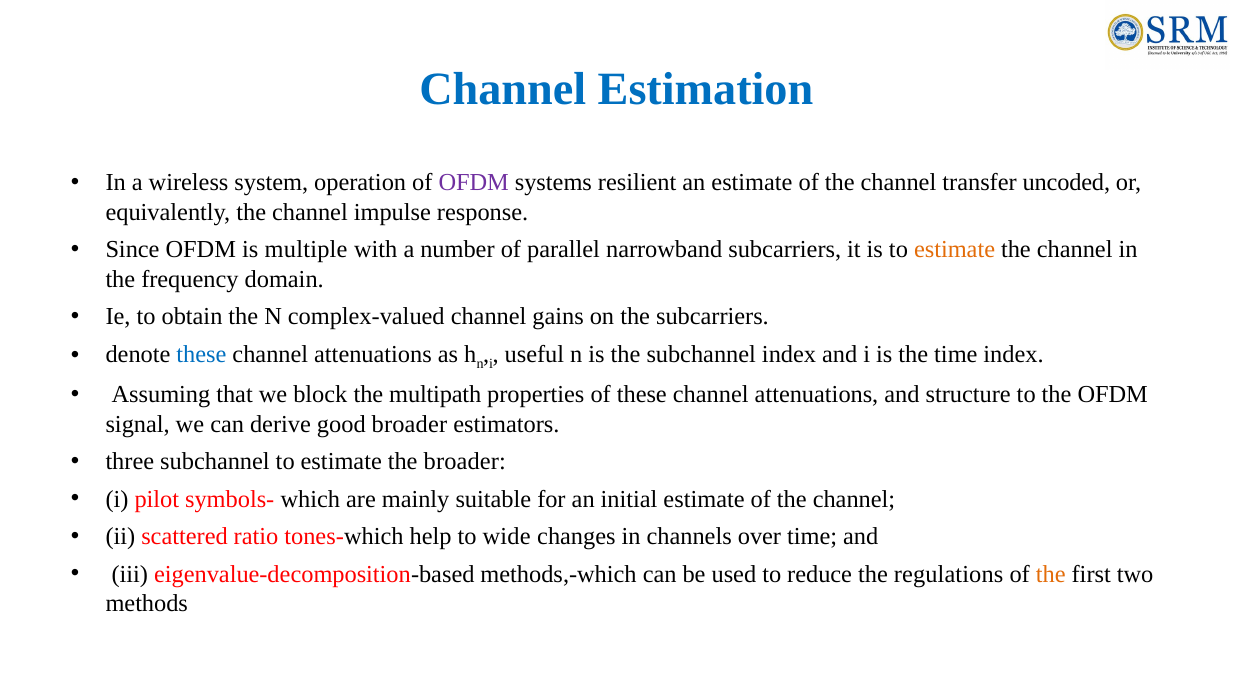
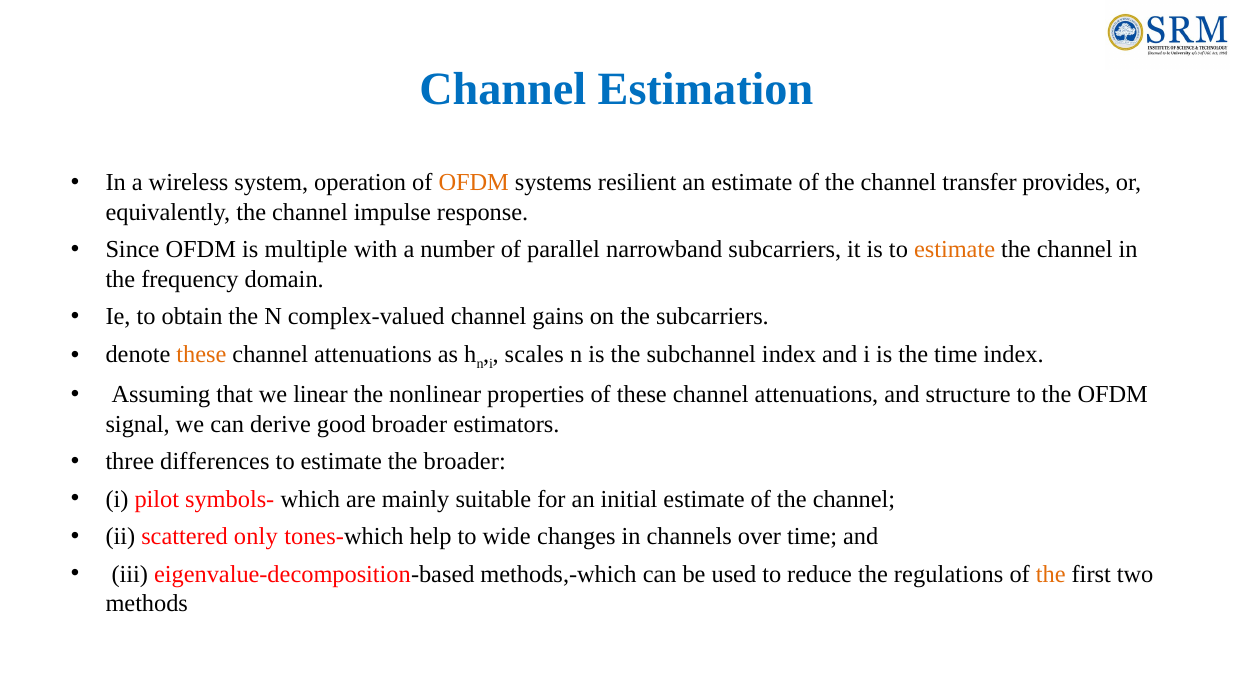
OFDM at (474, 183) colour: purple -> orange
uncoded: uncoded -> provides
these at (201, 354) colour: blue -> orange
useful: useful -> scales
block: block -> linear
multipath: multipath -> nonlinear
three subchannel: subchannel -> differences
ratio: ratio -> only
